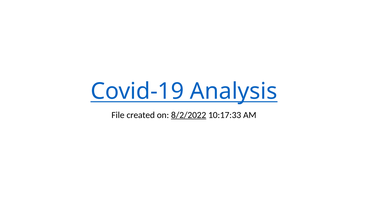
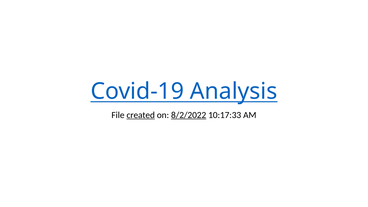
created underline: none -> present
